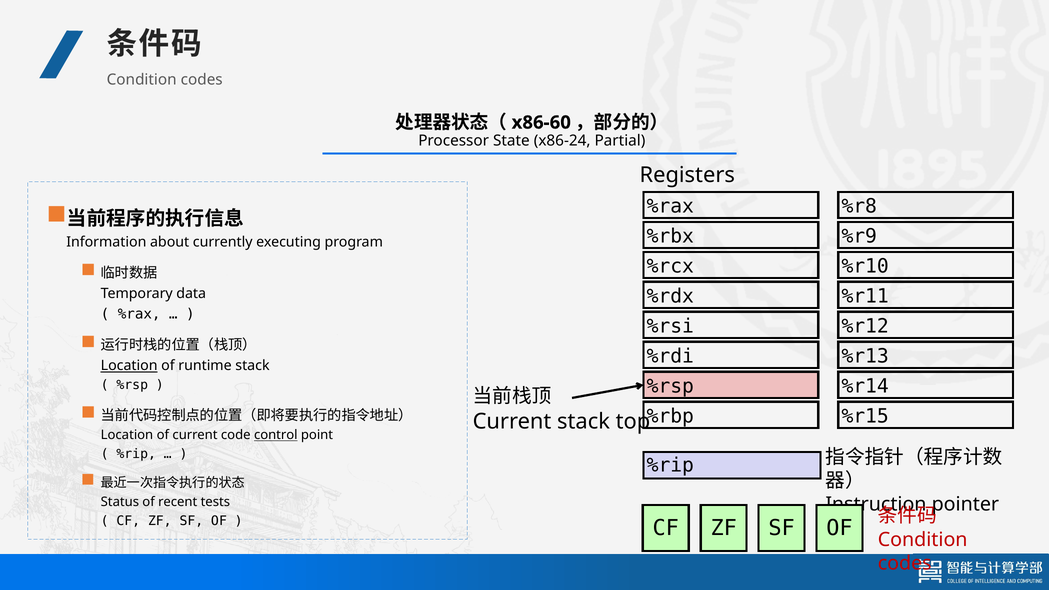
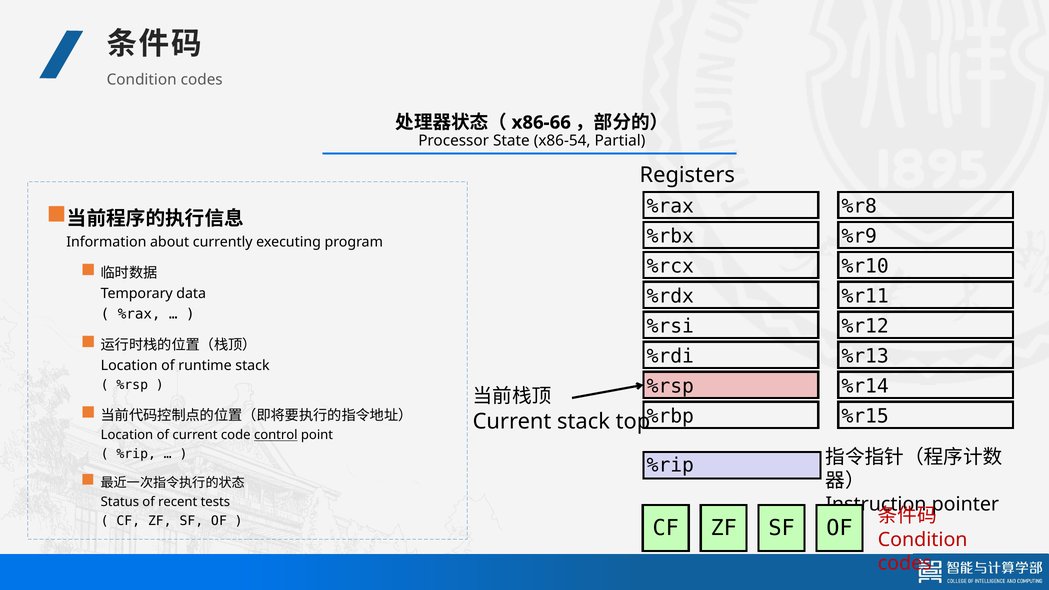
x86-60: x86-60 -> x86-66
x86-24: x86-24 -> x86-54
Location at (129, 366) underline: present -> none
